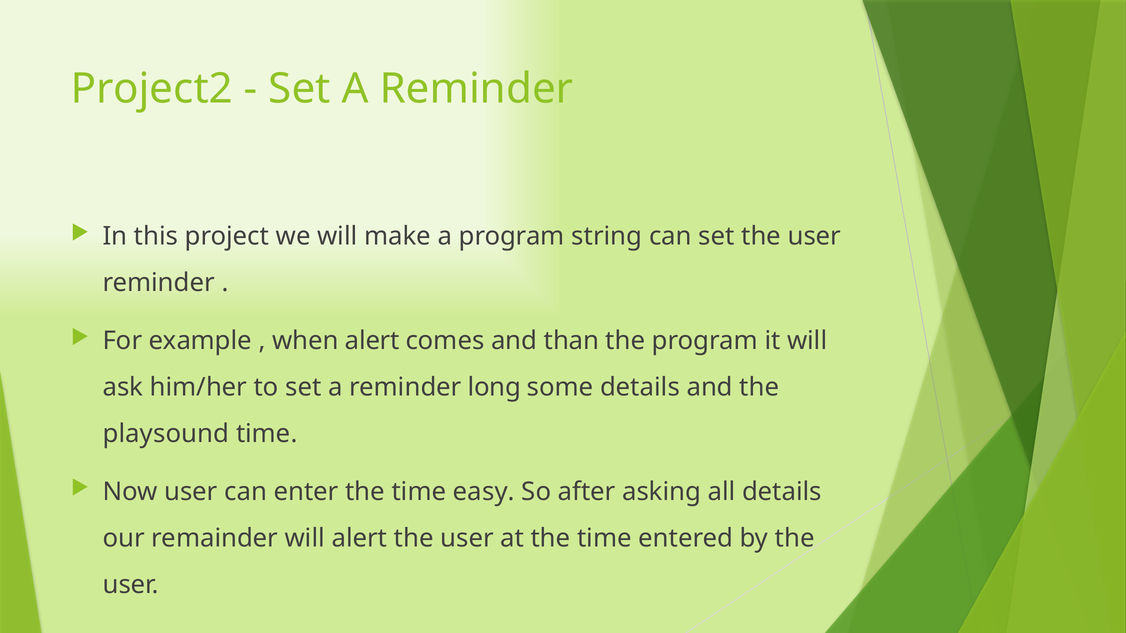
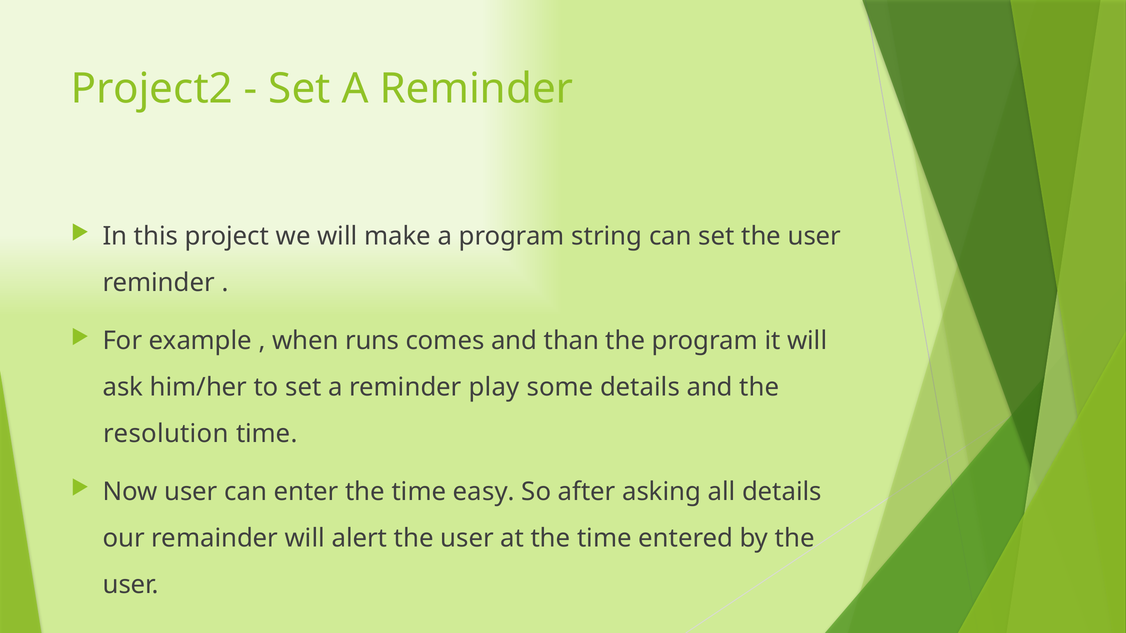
when alert: alert -> runs
long: long -> play
playsound: playsound -> resolution
